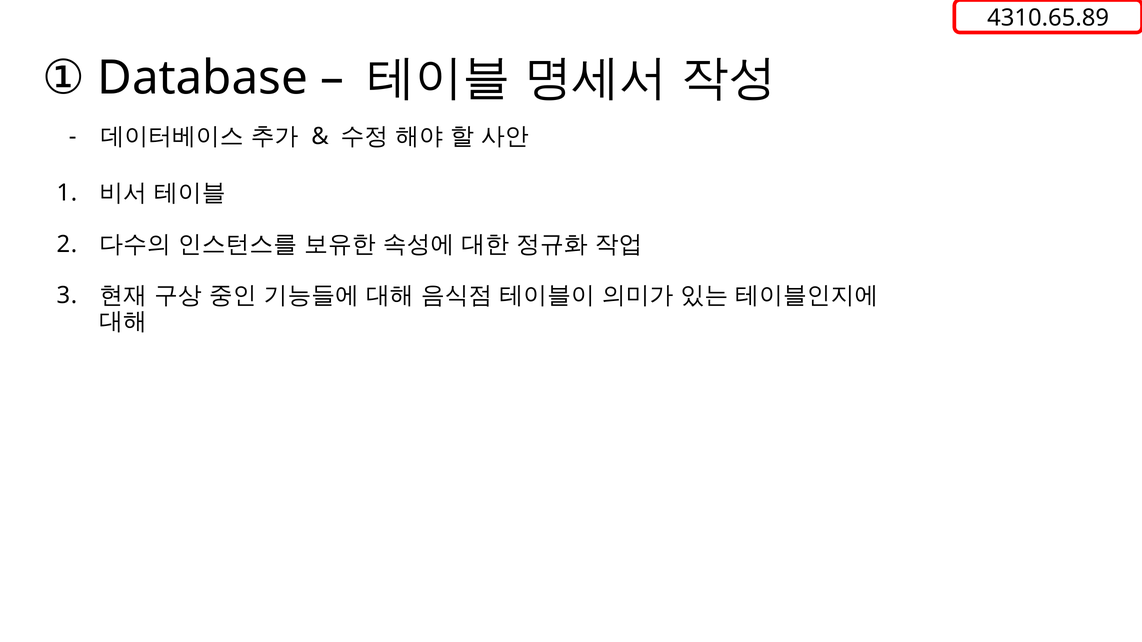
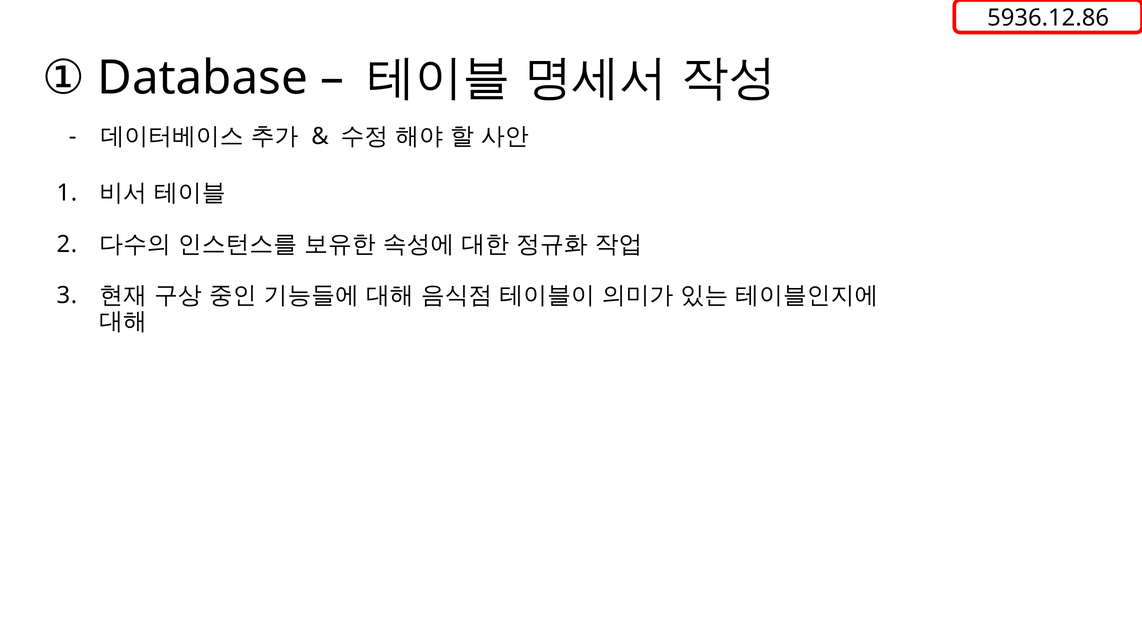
4310.65.89: 4310.65.89 -> 5936.12.86
